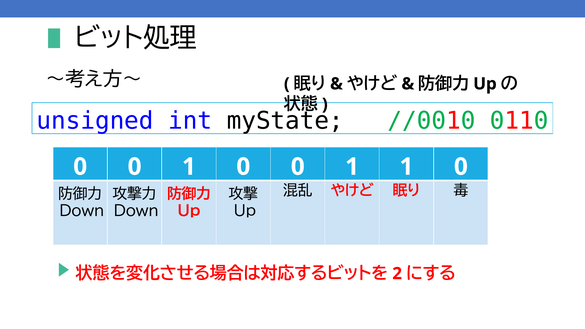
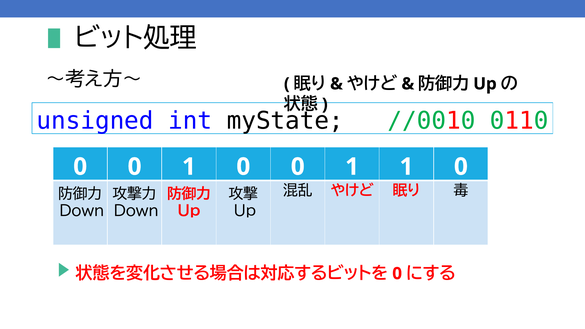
2 at (397, 274): 2 -> 0
